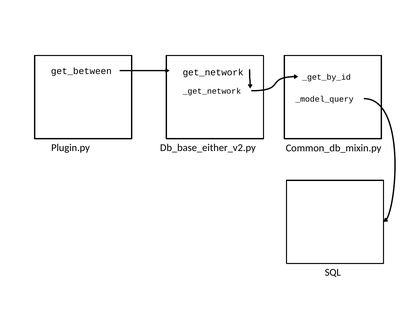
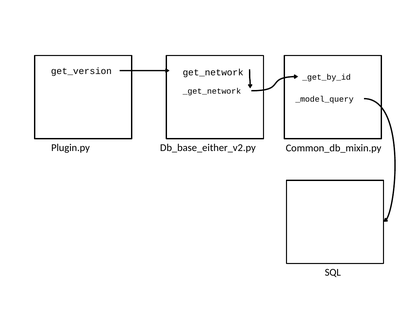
get_between: get_between -> get_version
